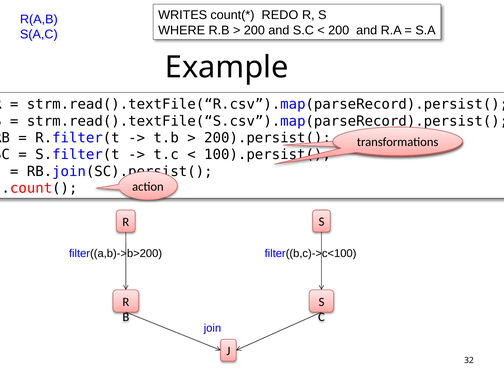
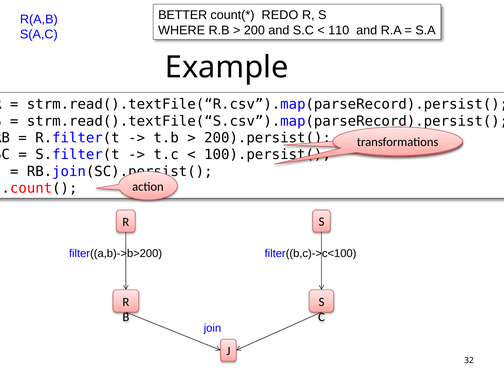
WRITES: WRITES -> BETTER
200 at (339, 30): 200 -> 110
